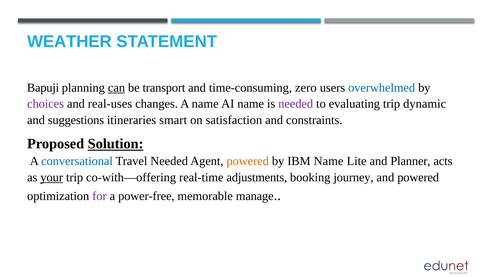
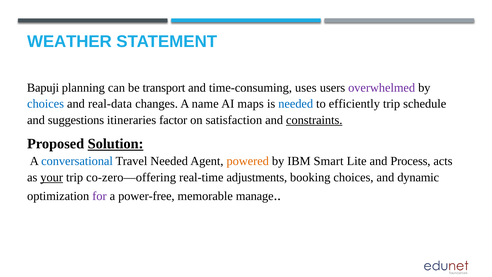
can underline: present -> none
zero: zero -> uses
overwhelmed colour: blue -> purple
choices at (46, 104) colour: purple -> blue
real-uses: real-uses -> real-data
AI name: name -> maps
needed at (296, 104) colour: purple -> blue
evaluating: evaluating -> efficiently
dynamic: dynamic -> schedule
smart: smart -> factor
constraints underline: none -> present
IBM Name: Name -> Smart
Planner: Planner -> Process
co-with—offering: co-with—offering -> co-zero—offering
booking journey: journey -> choices
and powered: powered -> dynamic
